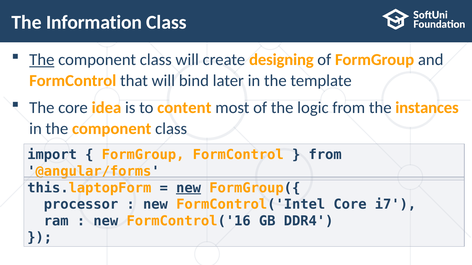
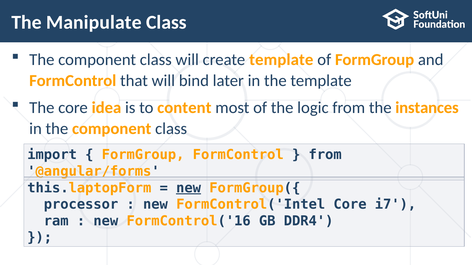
Information: Information -> Manipulate
The at (42, 60) underline: present -> none
create designing: designing -> template
